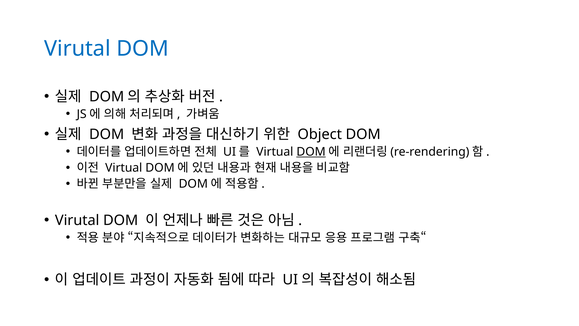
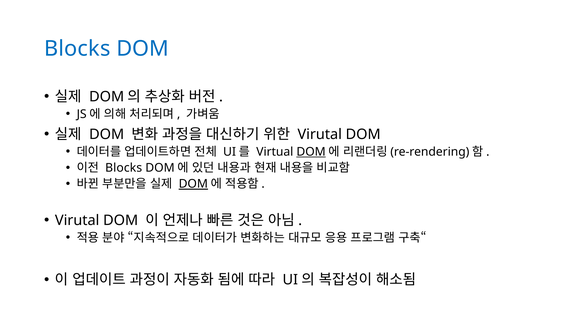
Virutal at (77, 49): Virutal -> Blocks
Object at (320, 134): Object -> Virutal
Virtual at (124, 168): Virtual -> Blocks
DOM at (193, 184) underline: none -> present
